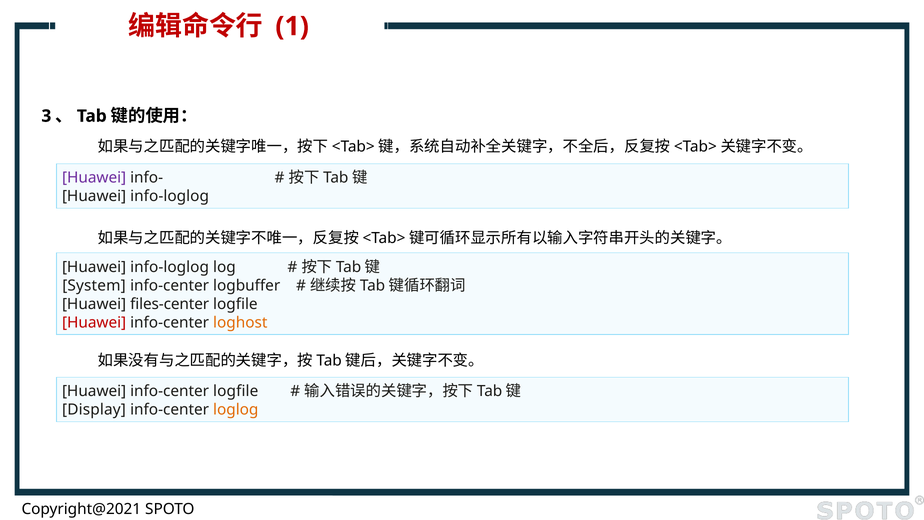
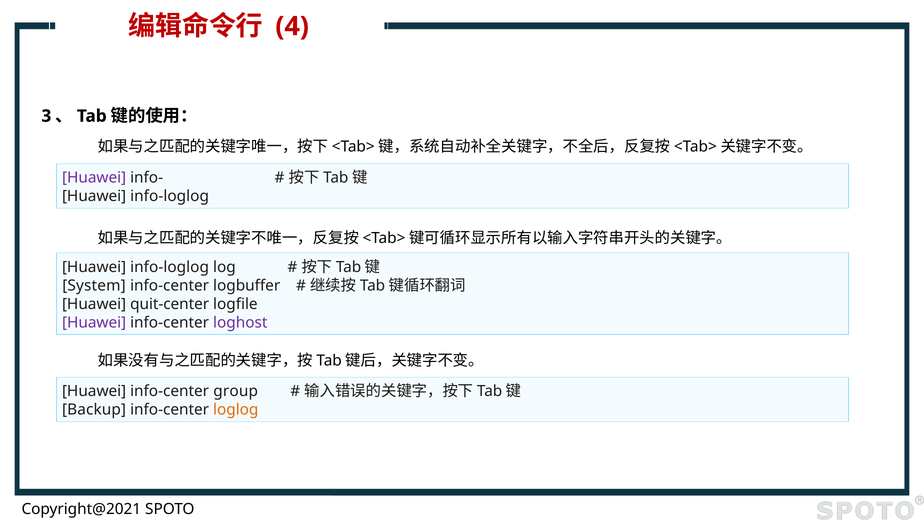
1: 1 -> 4
files-center: files-center -> quit-center
Huawei at (94, 322) colour: red -> purple
loghost colour: orange -> purple
info-center logfile: logfile -> group
Display: Display -> Backup
